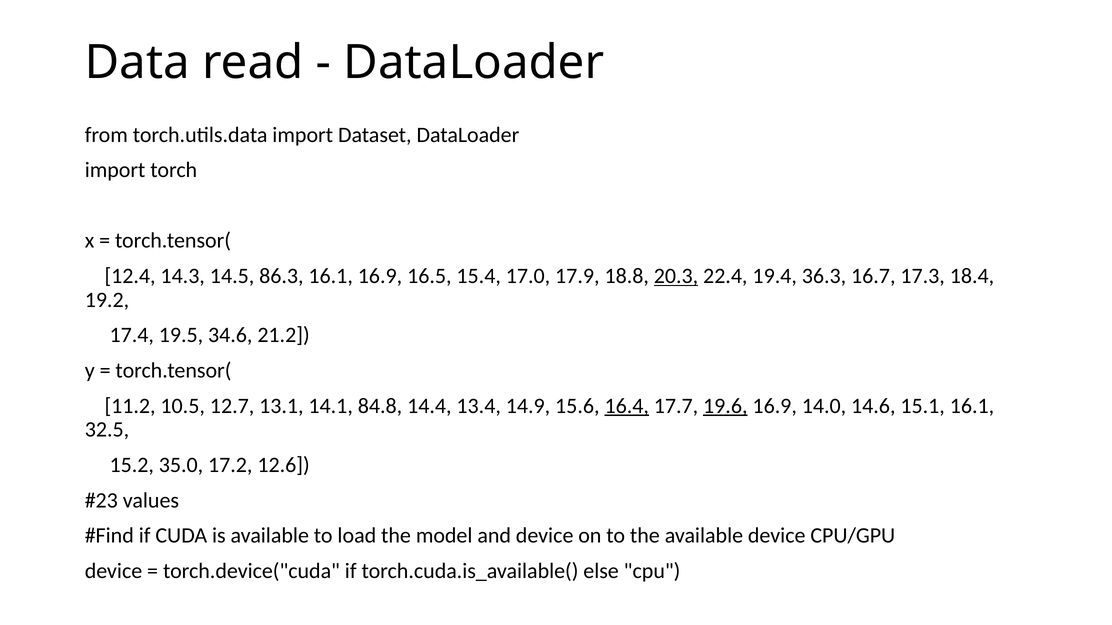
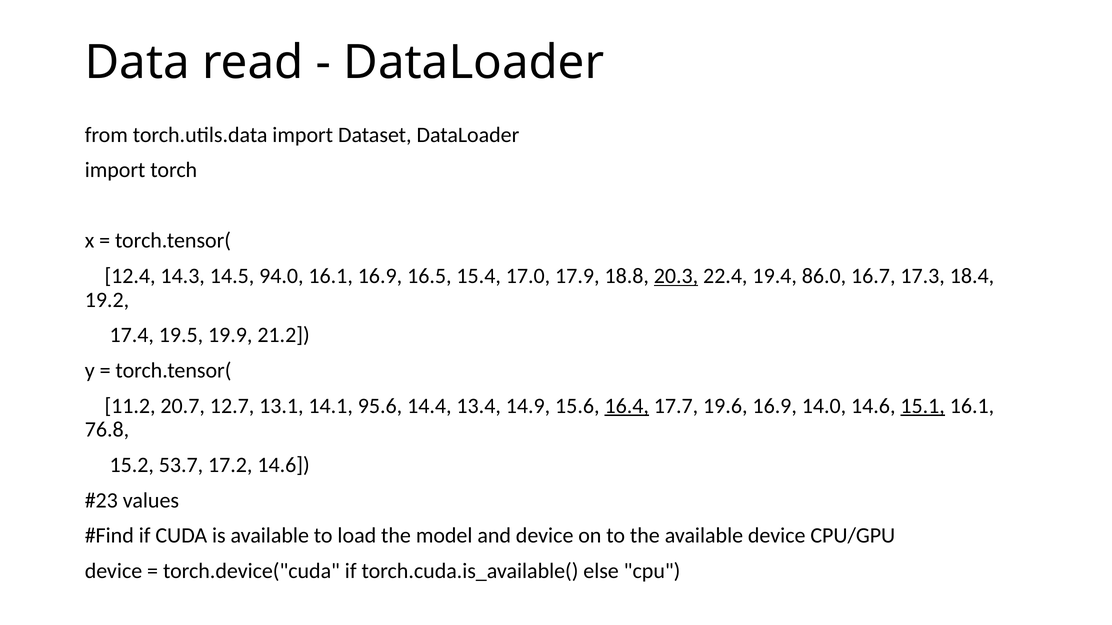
86.3: 86.3 -> 94.0
36.3: 36.3 -> 86.0
34.6: 34.6 -> 19.9
10.5: 10.5 -> 20.7
84.8: 84.8 -> 95.6
19.6 underline: present -> none
15.1 underline: none -> present
32.5: 32.5 -> 76.8
35.0: 35.0 -> 53.7
17.2 12.6: 12.6 -> 14.6
